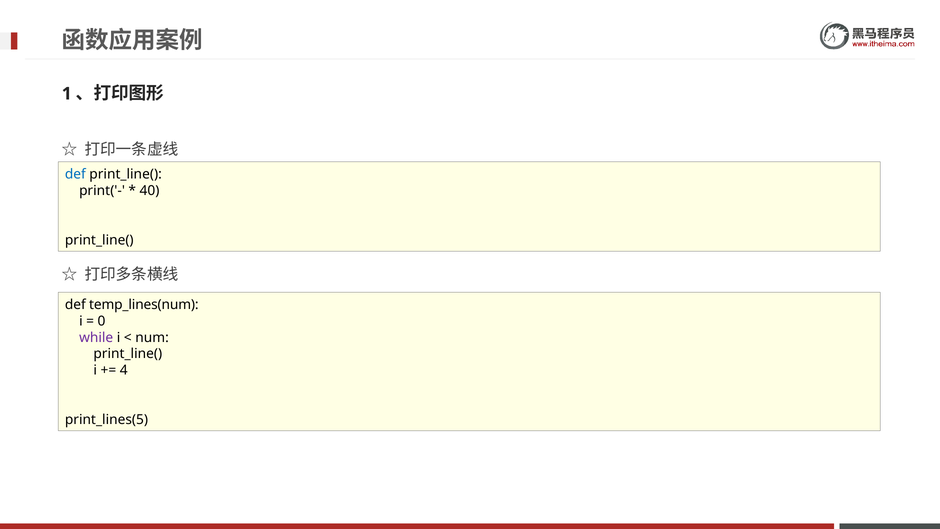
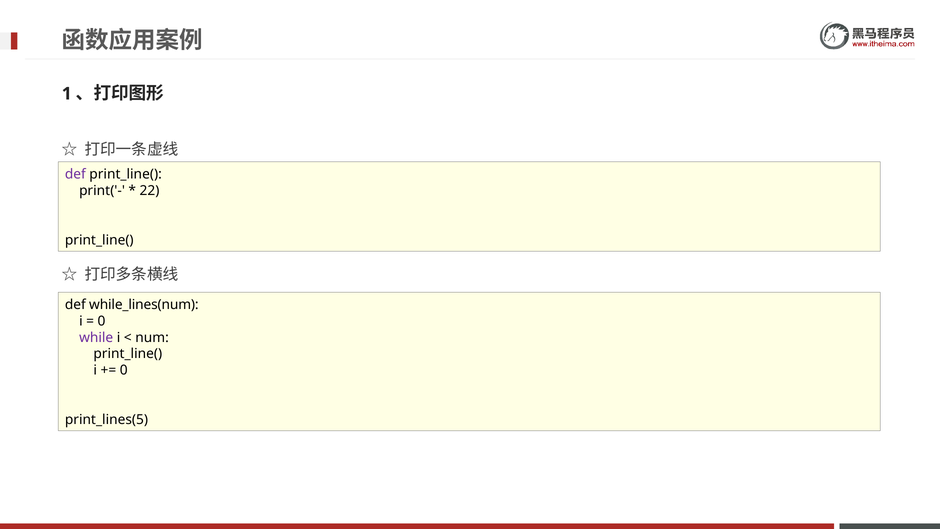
def at (75, 174) colour: blue -> purple
40: 40 -> 22
temp_lines(num: temp_lines(num -> while_lines(num
4 at (124, 370): 4 -> 0
